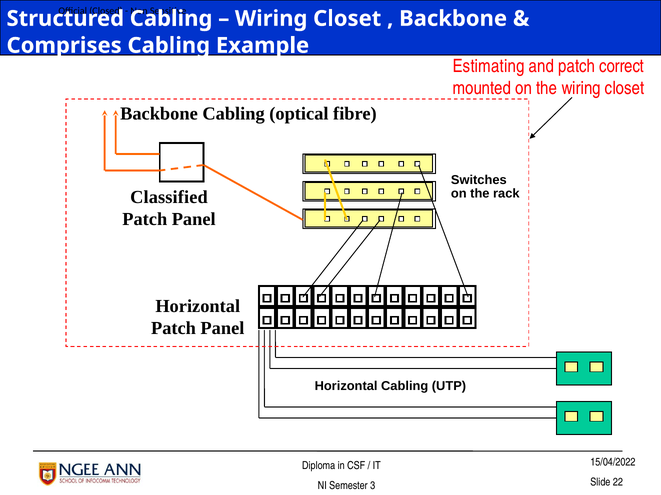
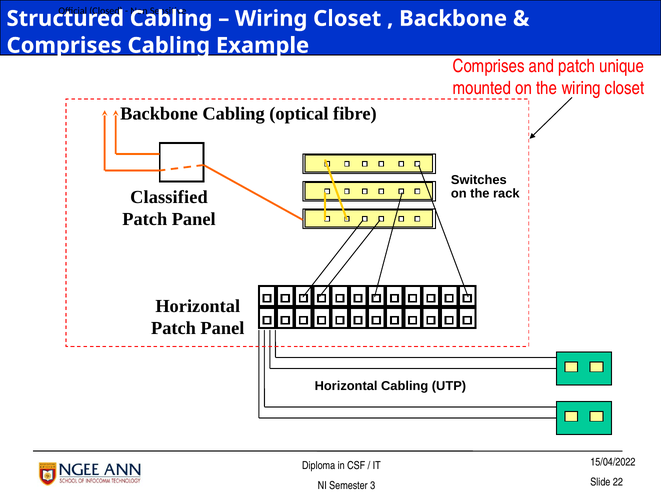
Estimating at (489, 66): Estimating -> Comprises
correct: correct -> unique
